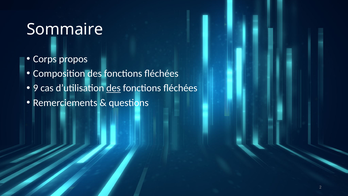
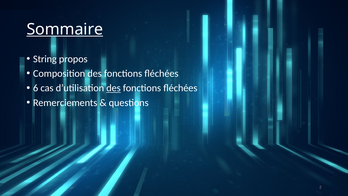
Sommaire underline: none -> present
Corps: Corps -> String
9: 9 -> 6
